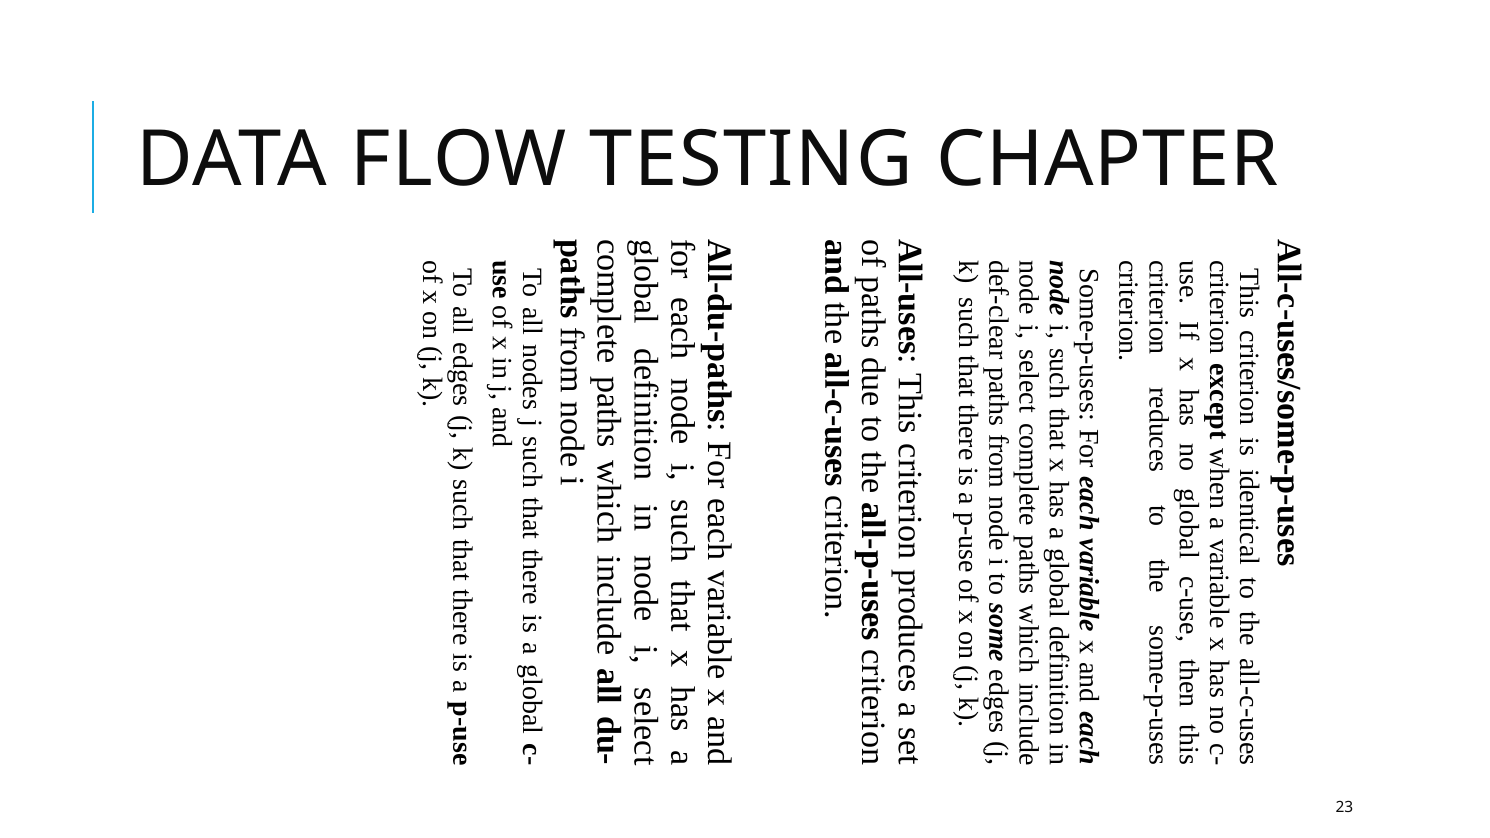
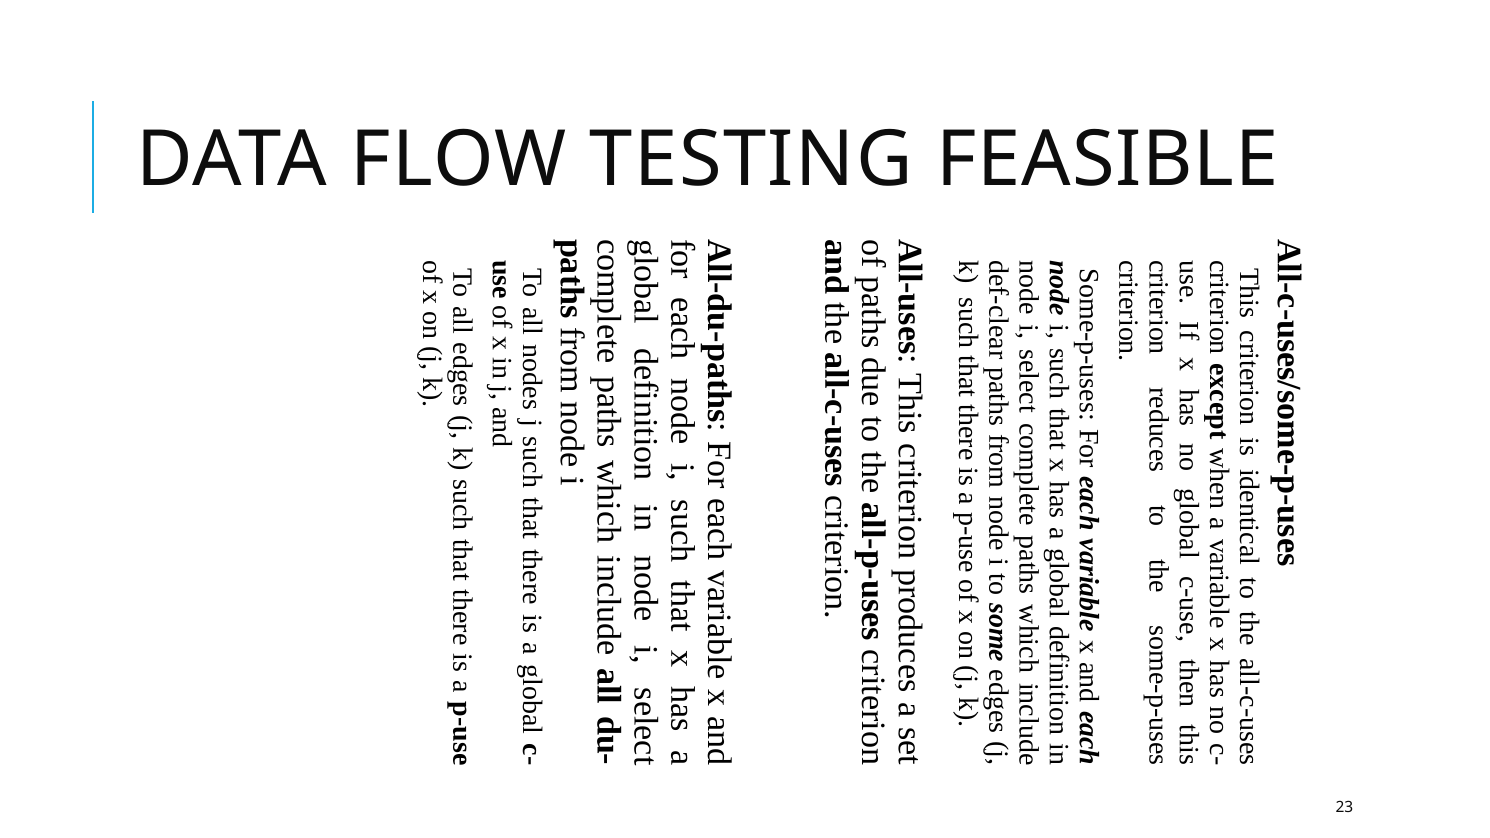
CHAPTER: CHAPTER -> FEASIBLE
